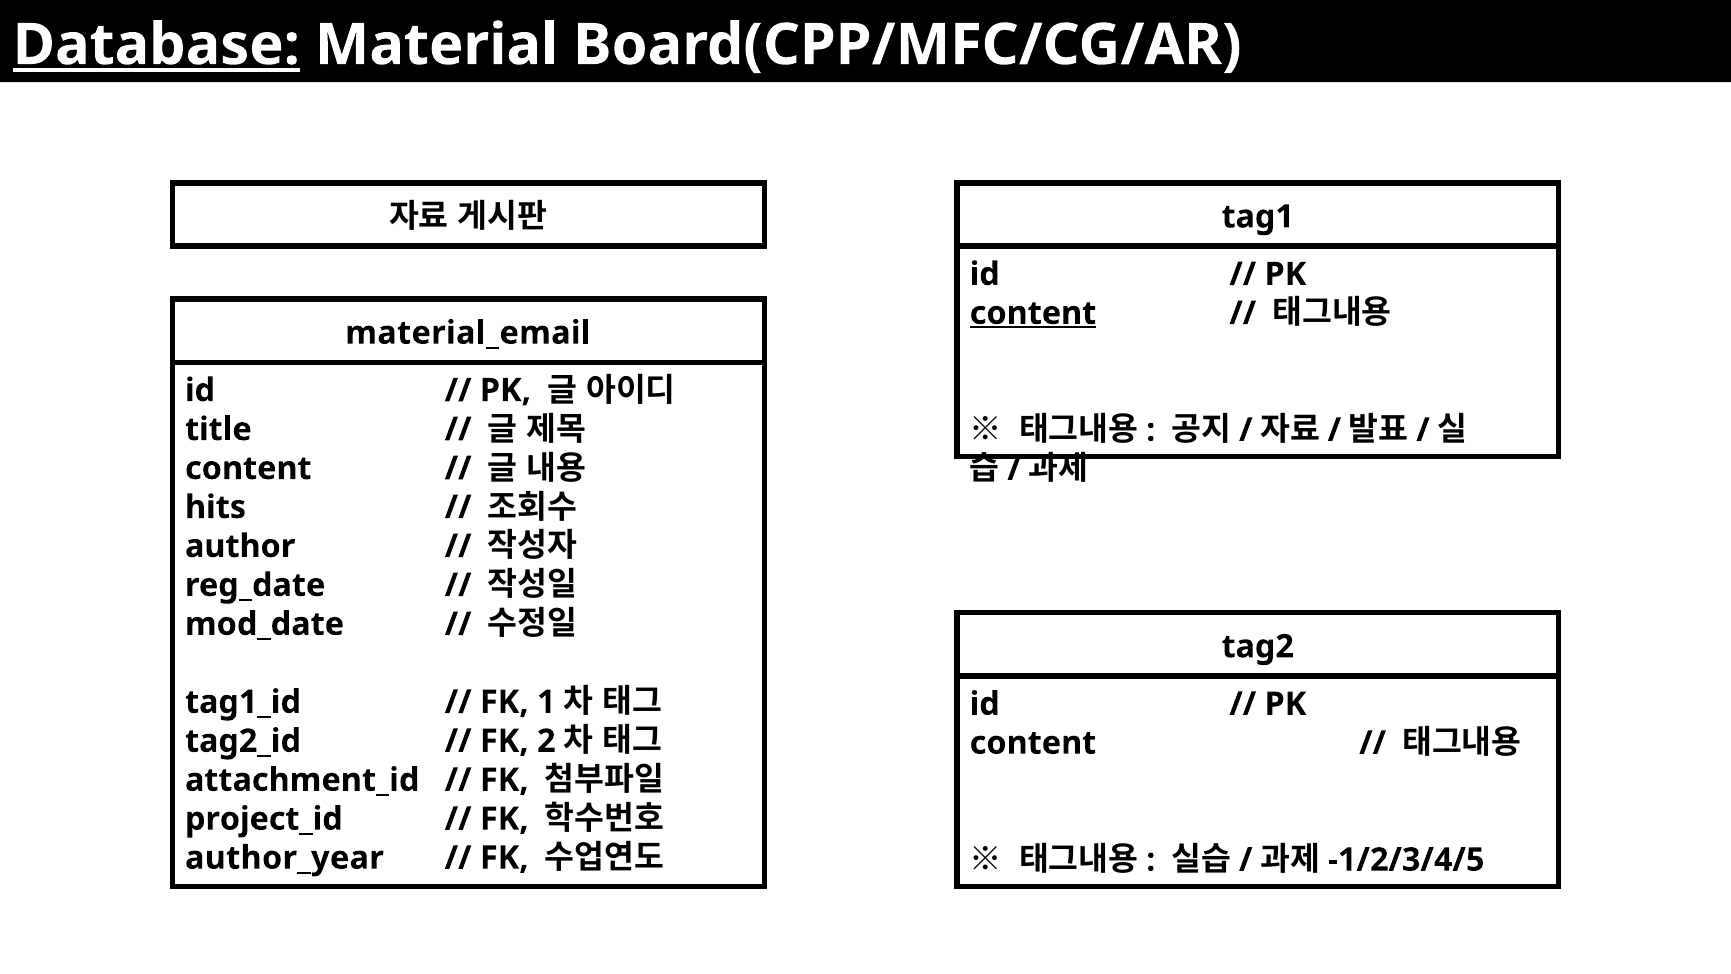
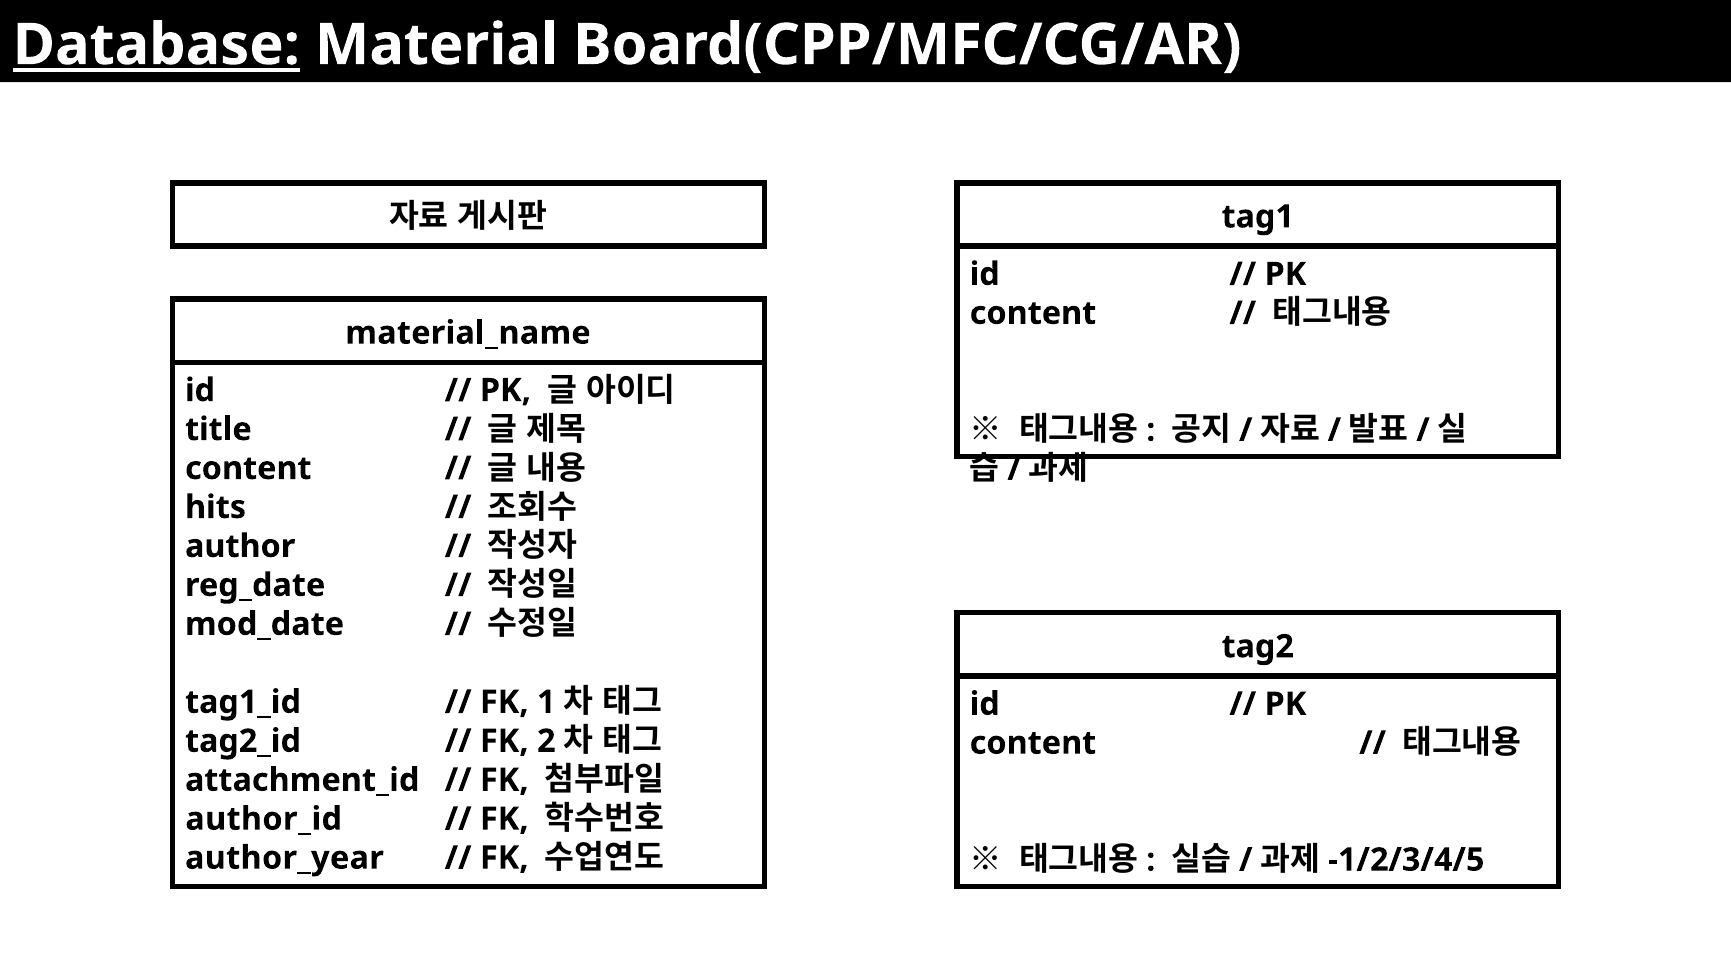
content at (1033, 313) underline: present -> none
material_email: material_email -> material_name
project_id: project_id -> author_id
